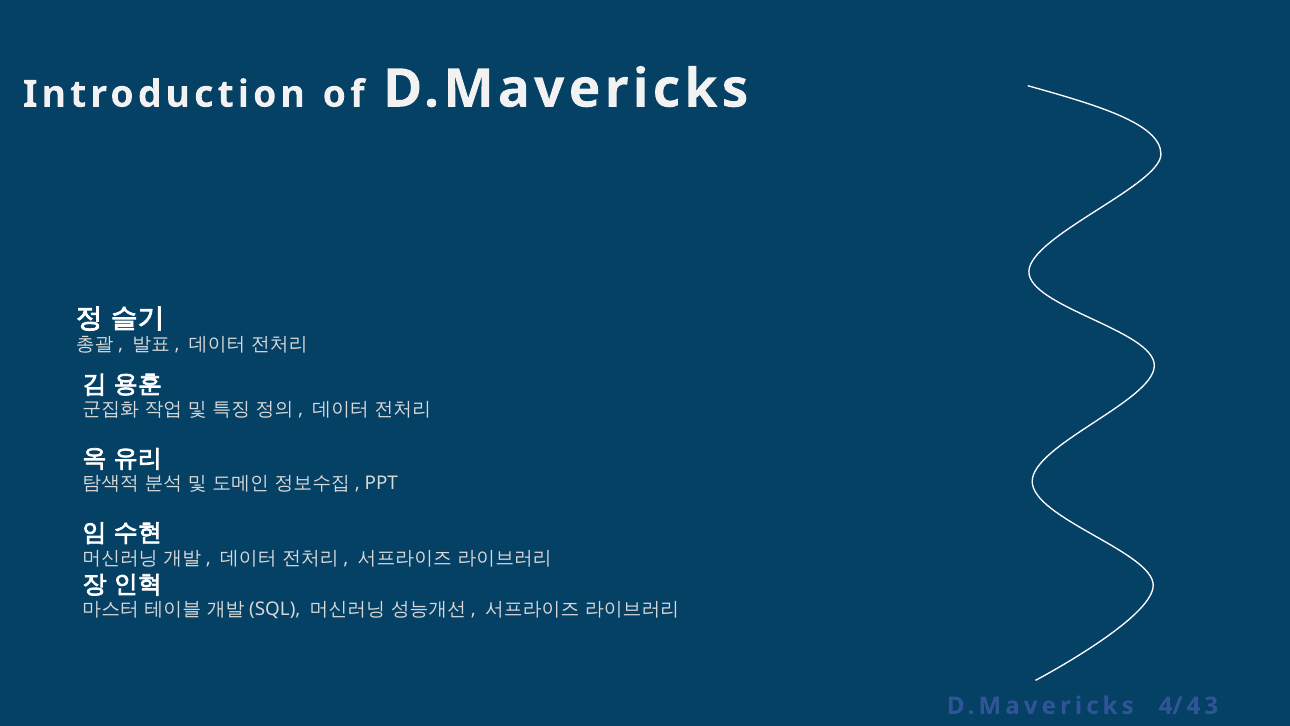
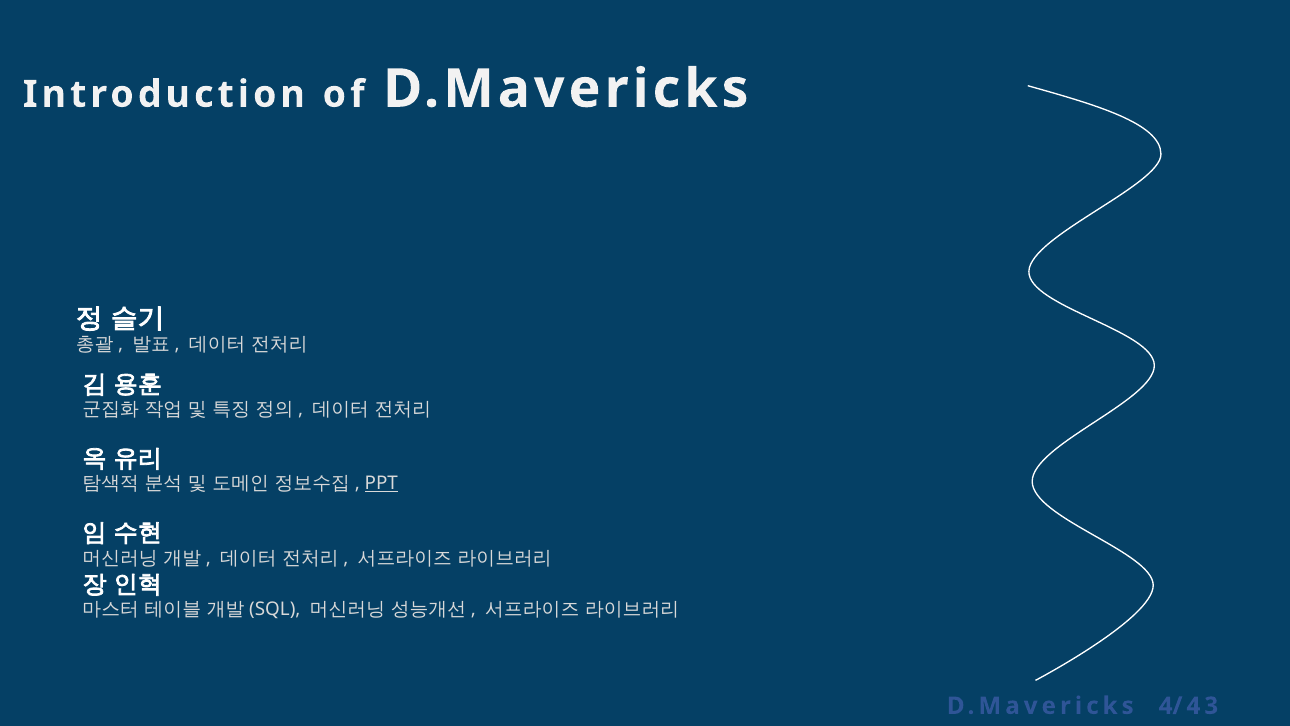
PPT underline: none -> present
